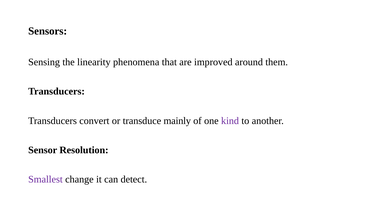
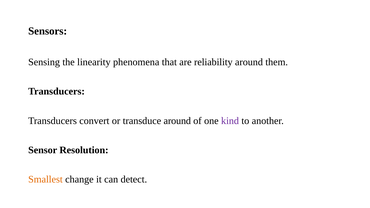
improved: improved -> reliability
transduce mainly: mainly -> around
Smallest colour: purple -> orange
